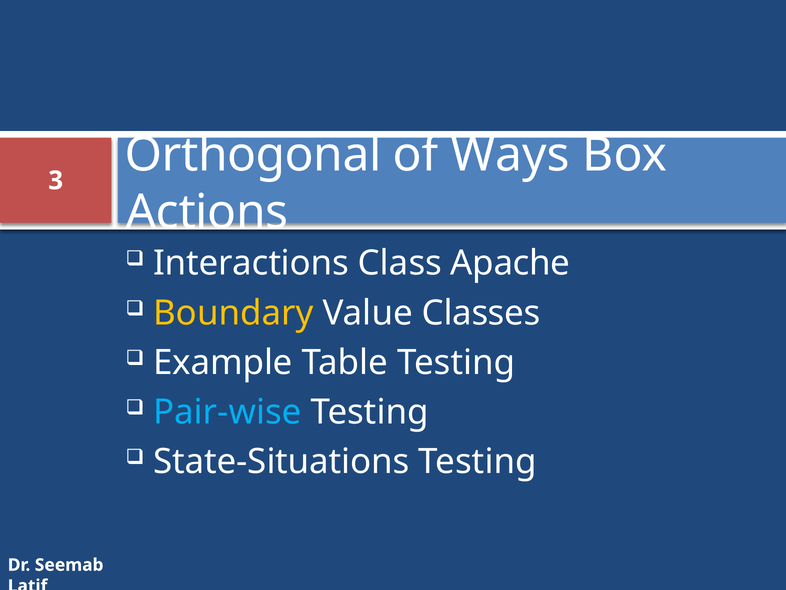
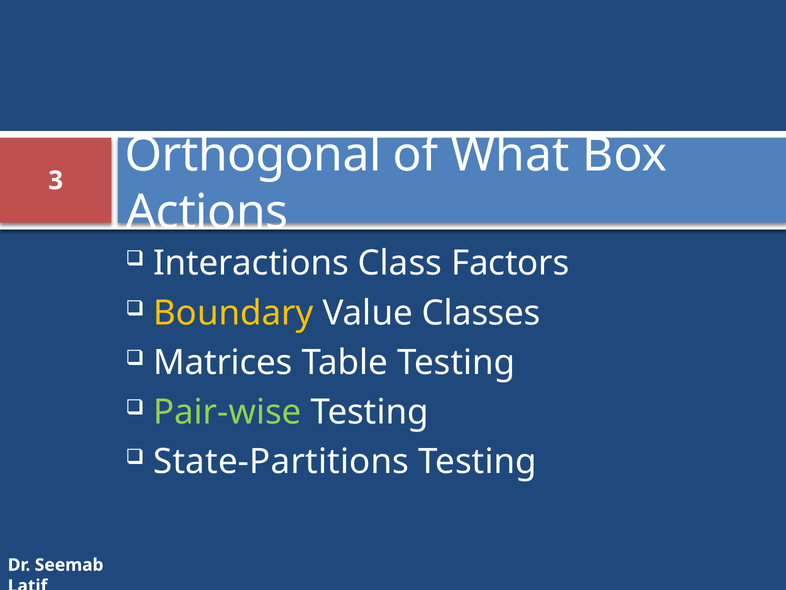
Ways: Ways -> What
Apache: Apache -> Factors
Example: Example -> Matrices
Pair-wise colour: light blue -> light green
State-Situations: State-Situations -> State-Partitions
